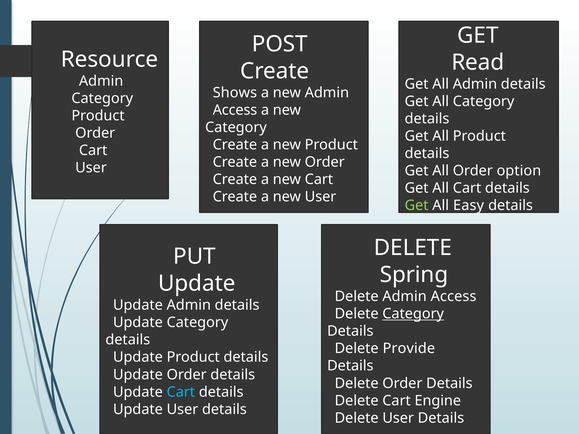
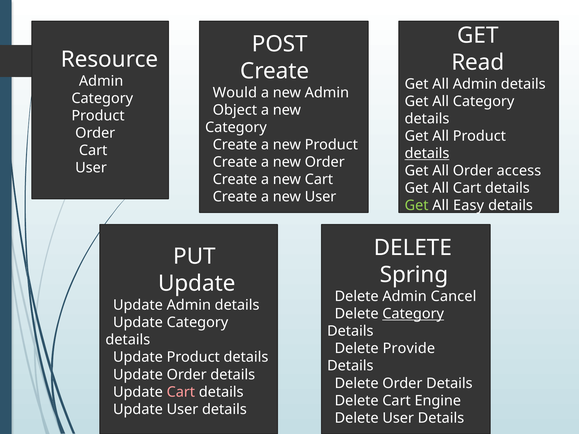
Shows: Shows -> Would
Access at (235, 110): Access -> Object
details at (427, 154) underline: none -> present
option: option -> access
Delete Admin Access: Access -> Cancel
Cart at (181, 392) colour: light blue -> pink
